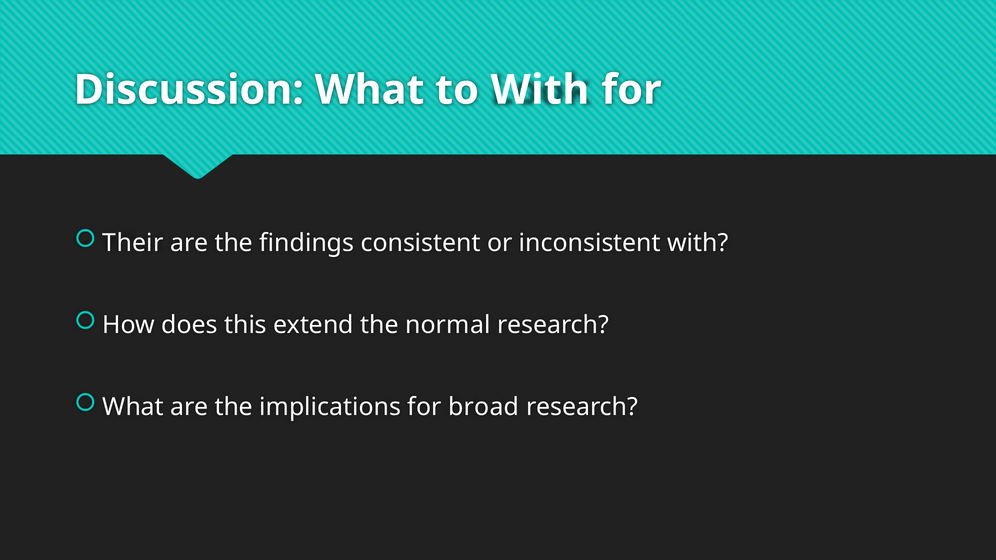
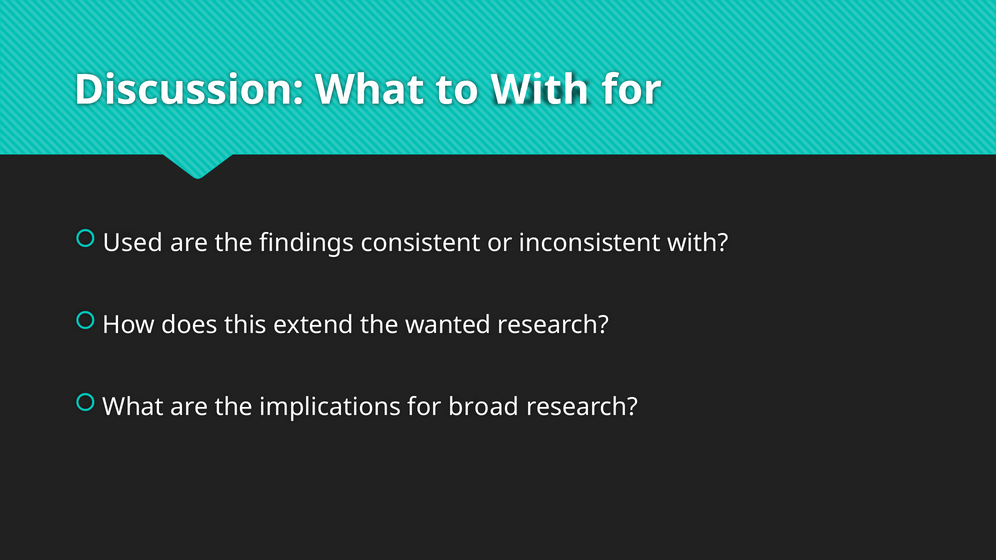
Their: Their -> Used
normal: normal -> wanted
